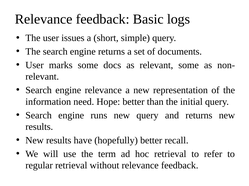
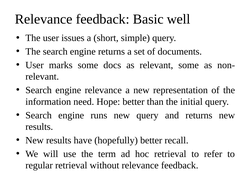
logs: logs -> well
